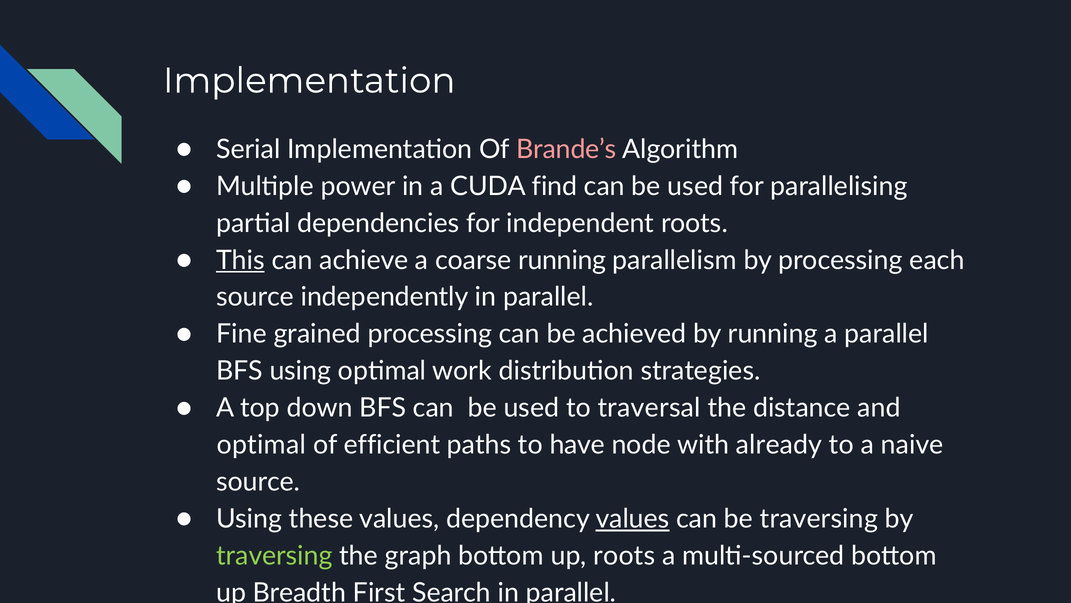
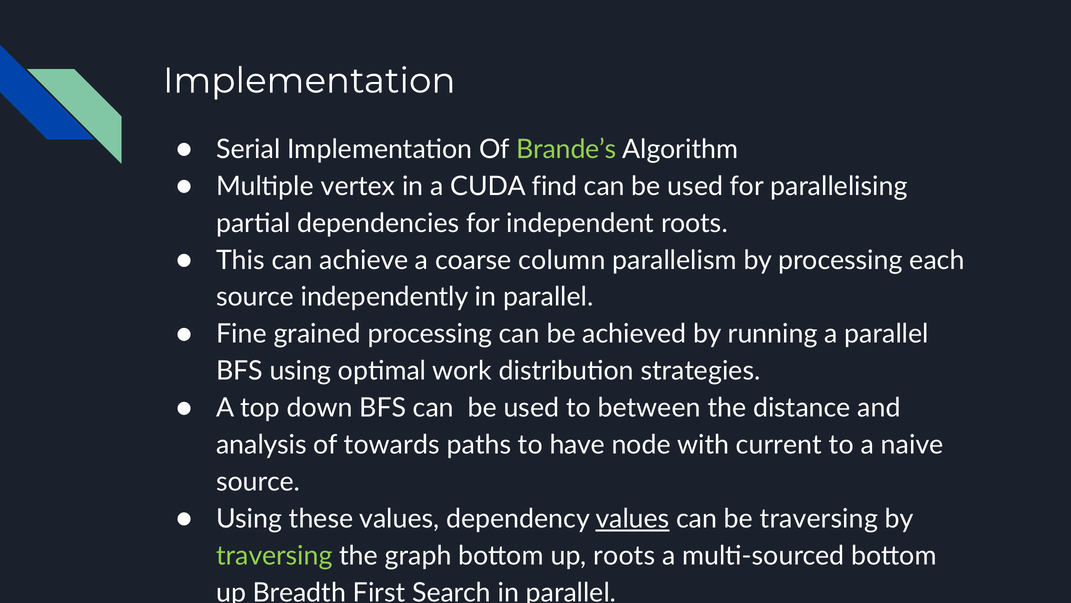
Brande’s colour: pink -> light green
power: power -> vertex
This underline: present -> none
coarse running: running -> column
traversal: traversal -> between
optimal at (261, 445): optimal -> analysis
efficient: efficient -> towards
already: already -> current
